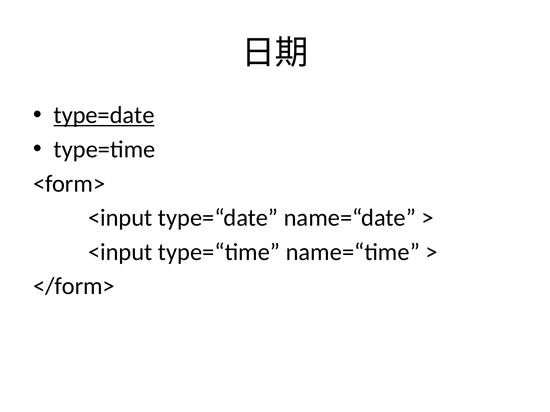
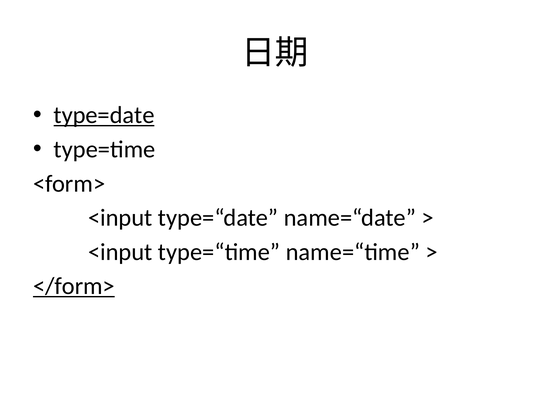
</form> underline: none -> present
